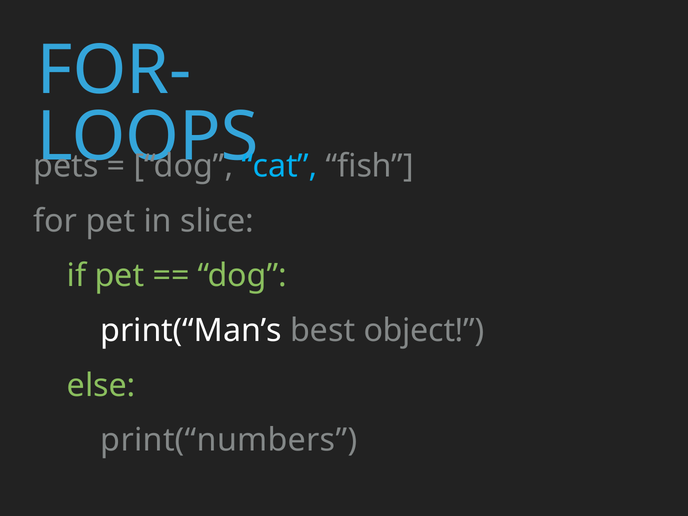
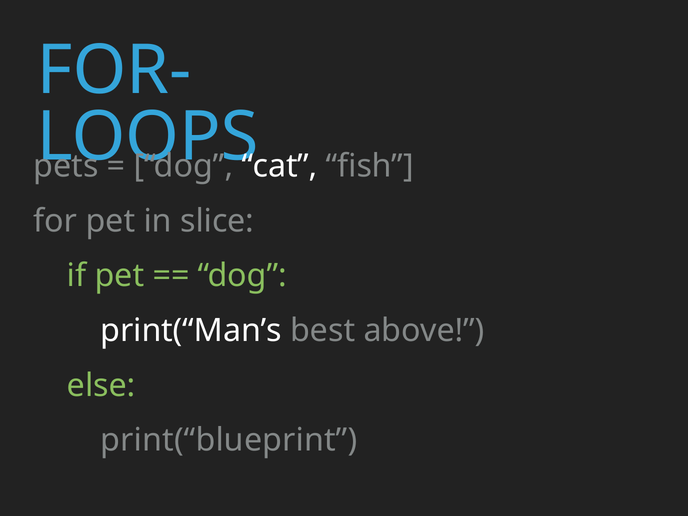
cat colour: light blue -> white
object: object -> above
print(“numbers: print(“numbers -> print(“blueprint
